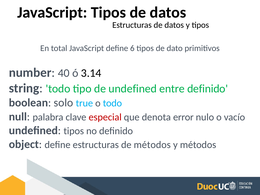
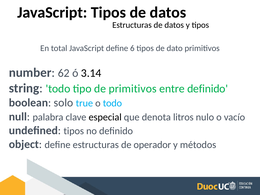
40: 40 -> 62
de undefined: undefined -> primitivos
especial colour: red -> black
error: error -> litros
de métodos: métodos -> operador
